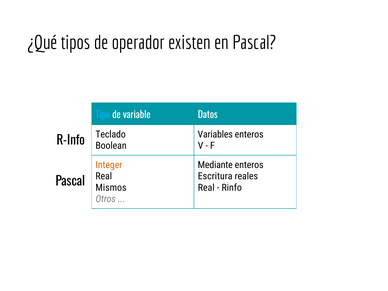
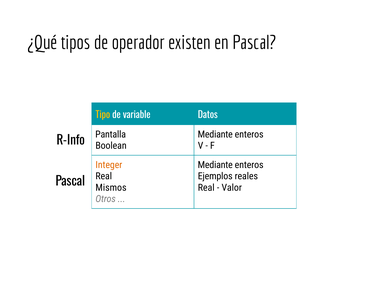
Tipo colour: light blue -> yellow
Teclado: Teclado -> Pantalla
Variables at (215, 134): Variables -> Mediante
Escritura: Escritura -> Ejemplos
Rinfo: Rinfo -> Valor
